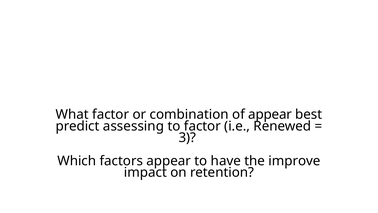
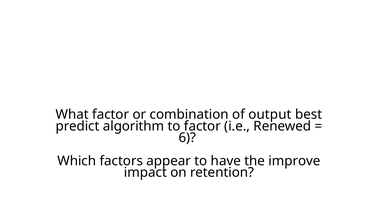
of appear: appear -> output
assessing: assessing -> algorithm
3: 3 -> 6
